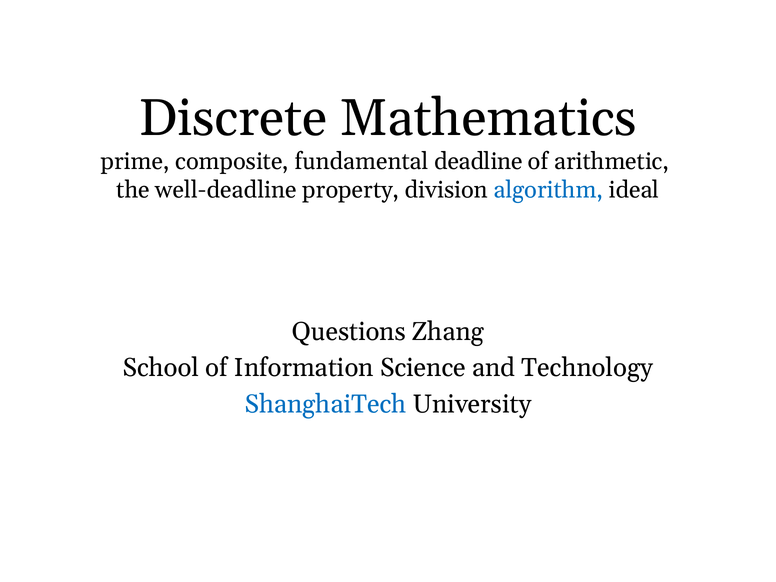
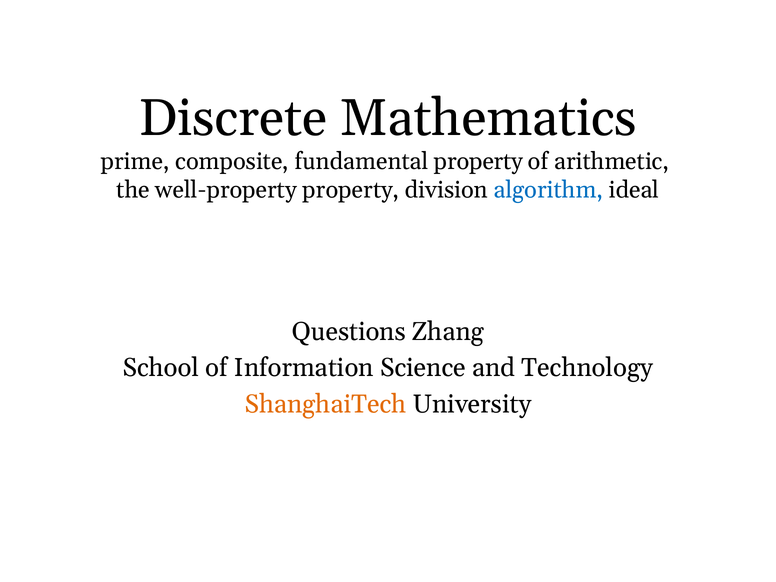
fundamental deadline: deadline -> property
well-deadline: well-deadline -> well-property
ShanghaiTech colour: blue -> orange
